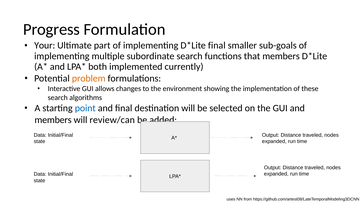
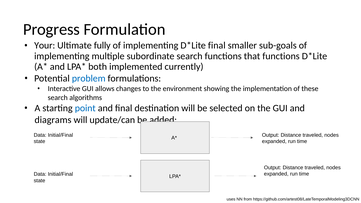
part: part -> fully
that members: members -> functions
problem colour: orange -> blue
members at (53, 120): members -> diagrams
review/can: review/can -> update/can
